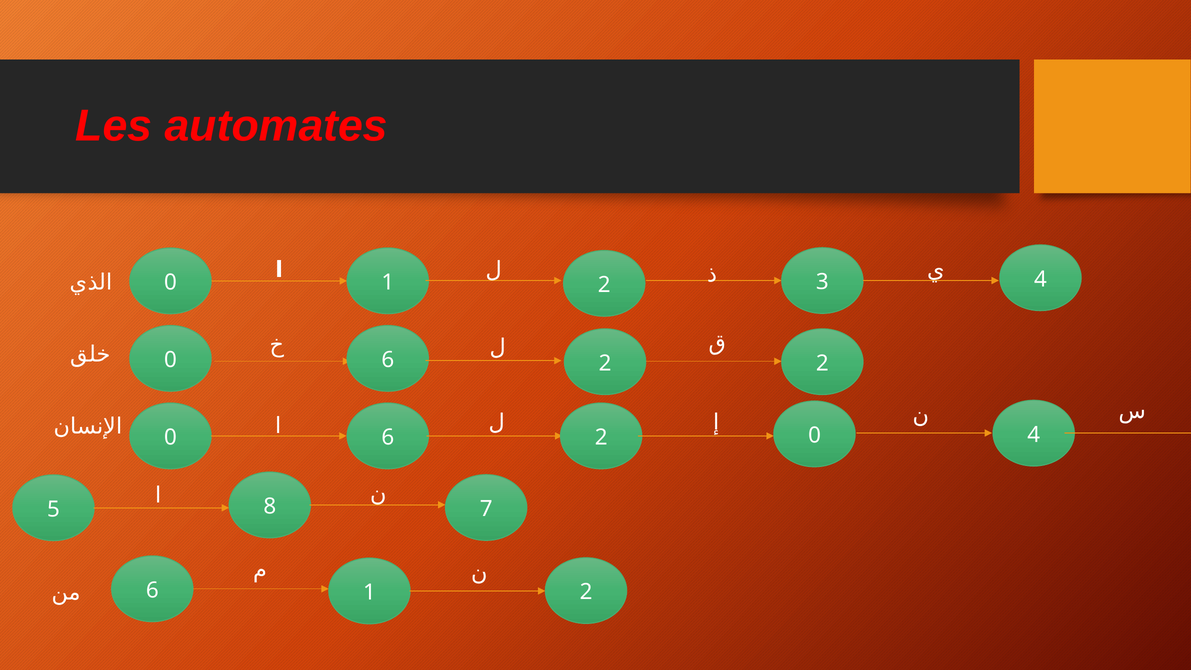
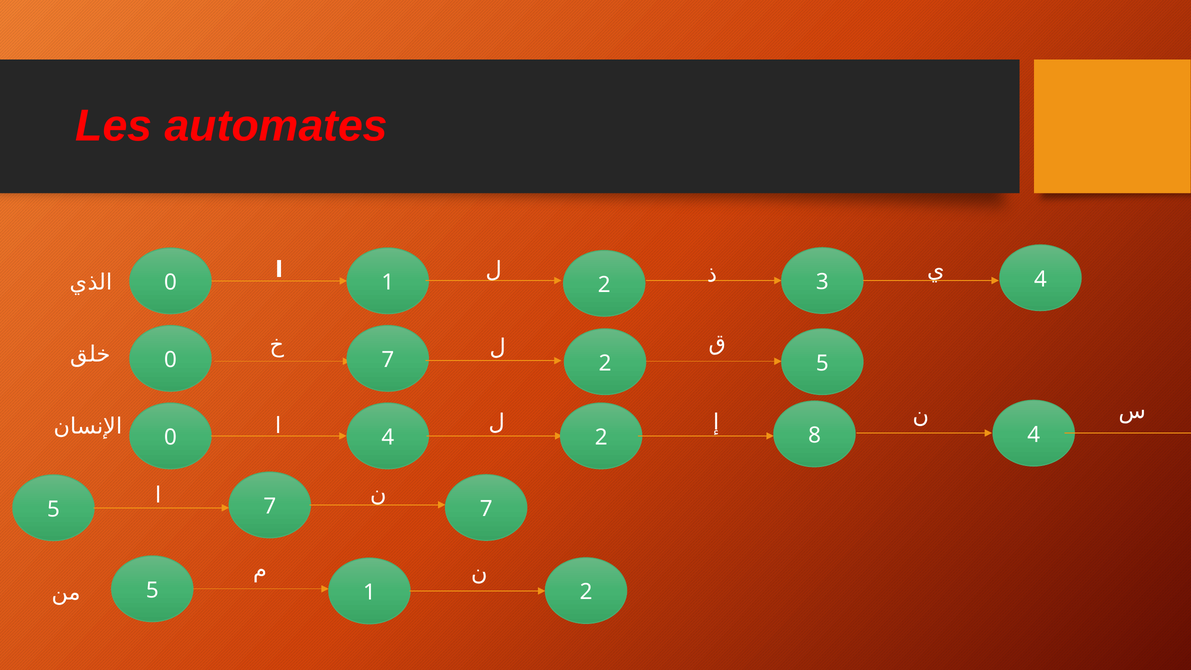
6 at (388, 360): 6 -> 7
2 2: 2 -> 5
6 at (388, 437): 6 -> 4
2 0: 0 -> 8
5 8: 8 -> 7
6 at (152, 590): 6 -> 5
